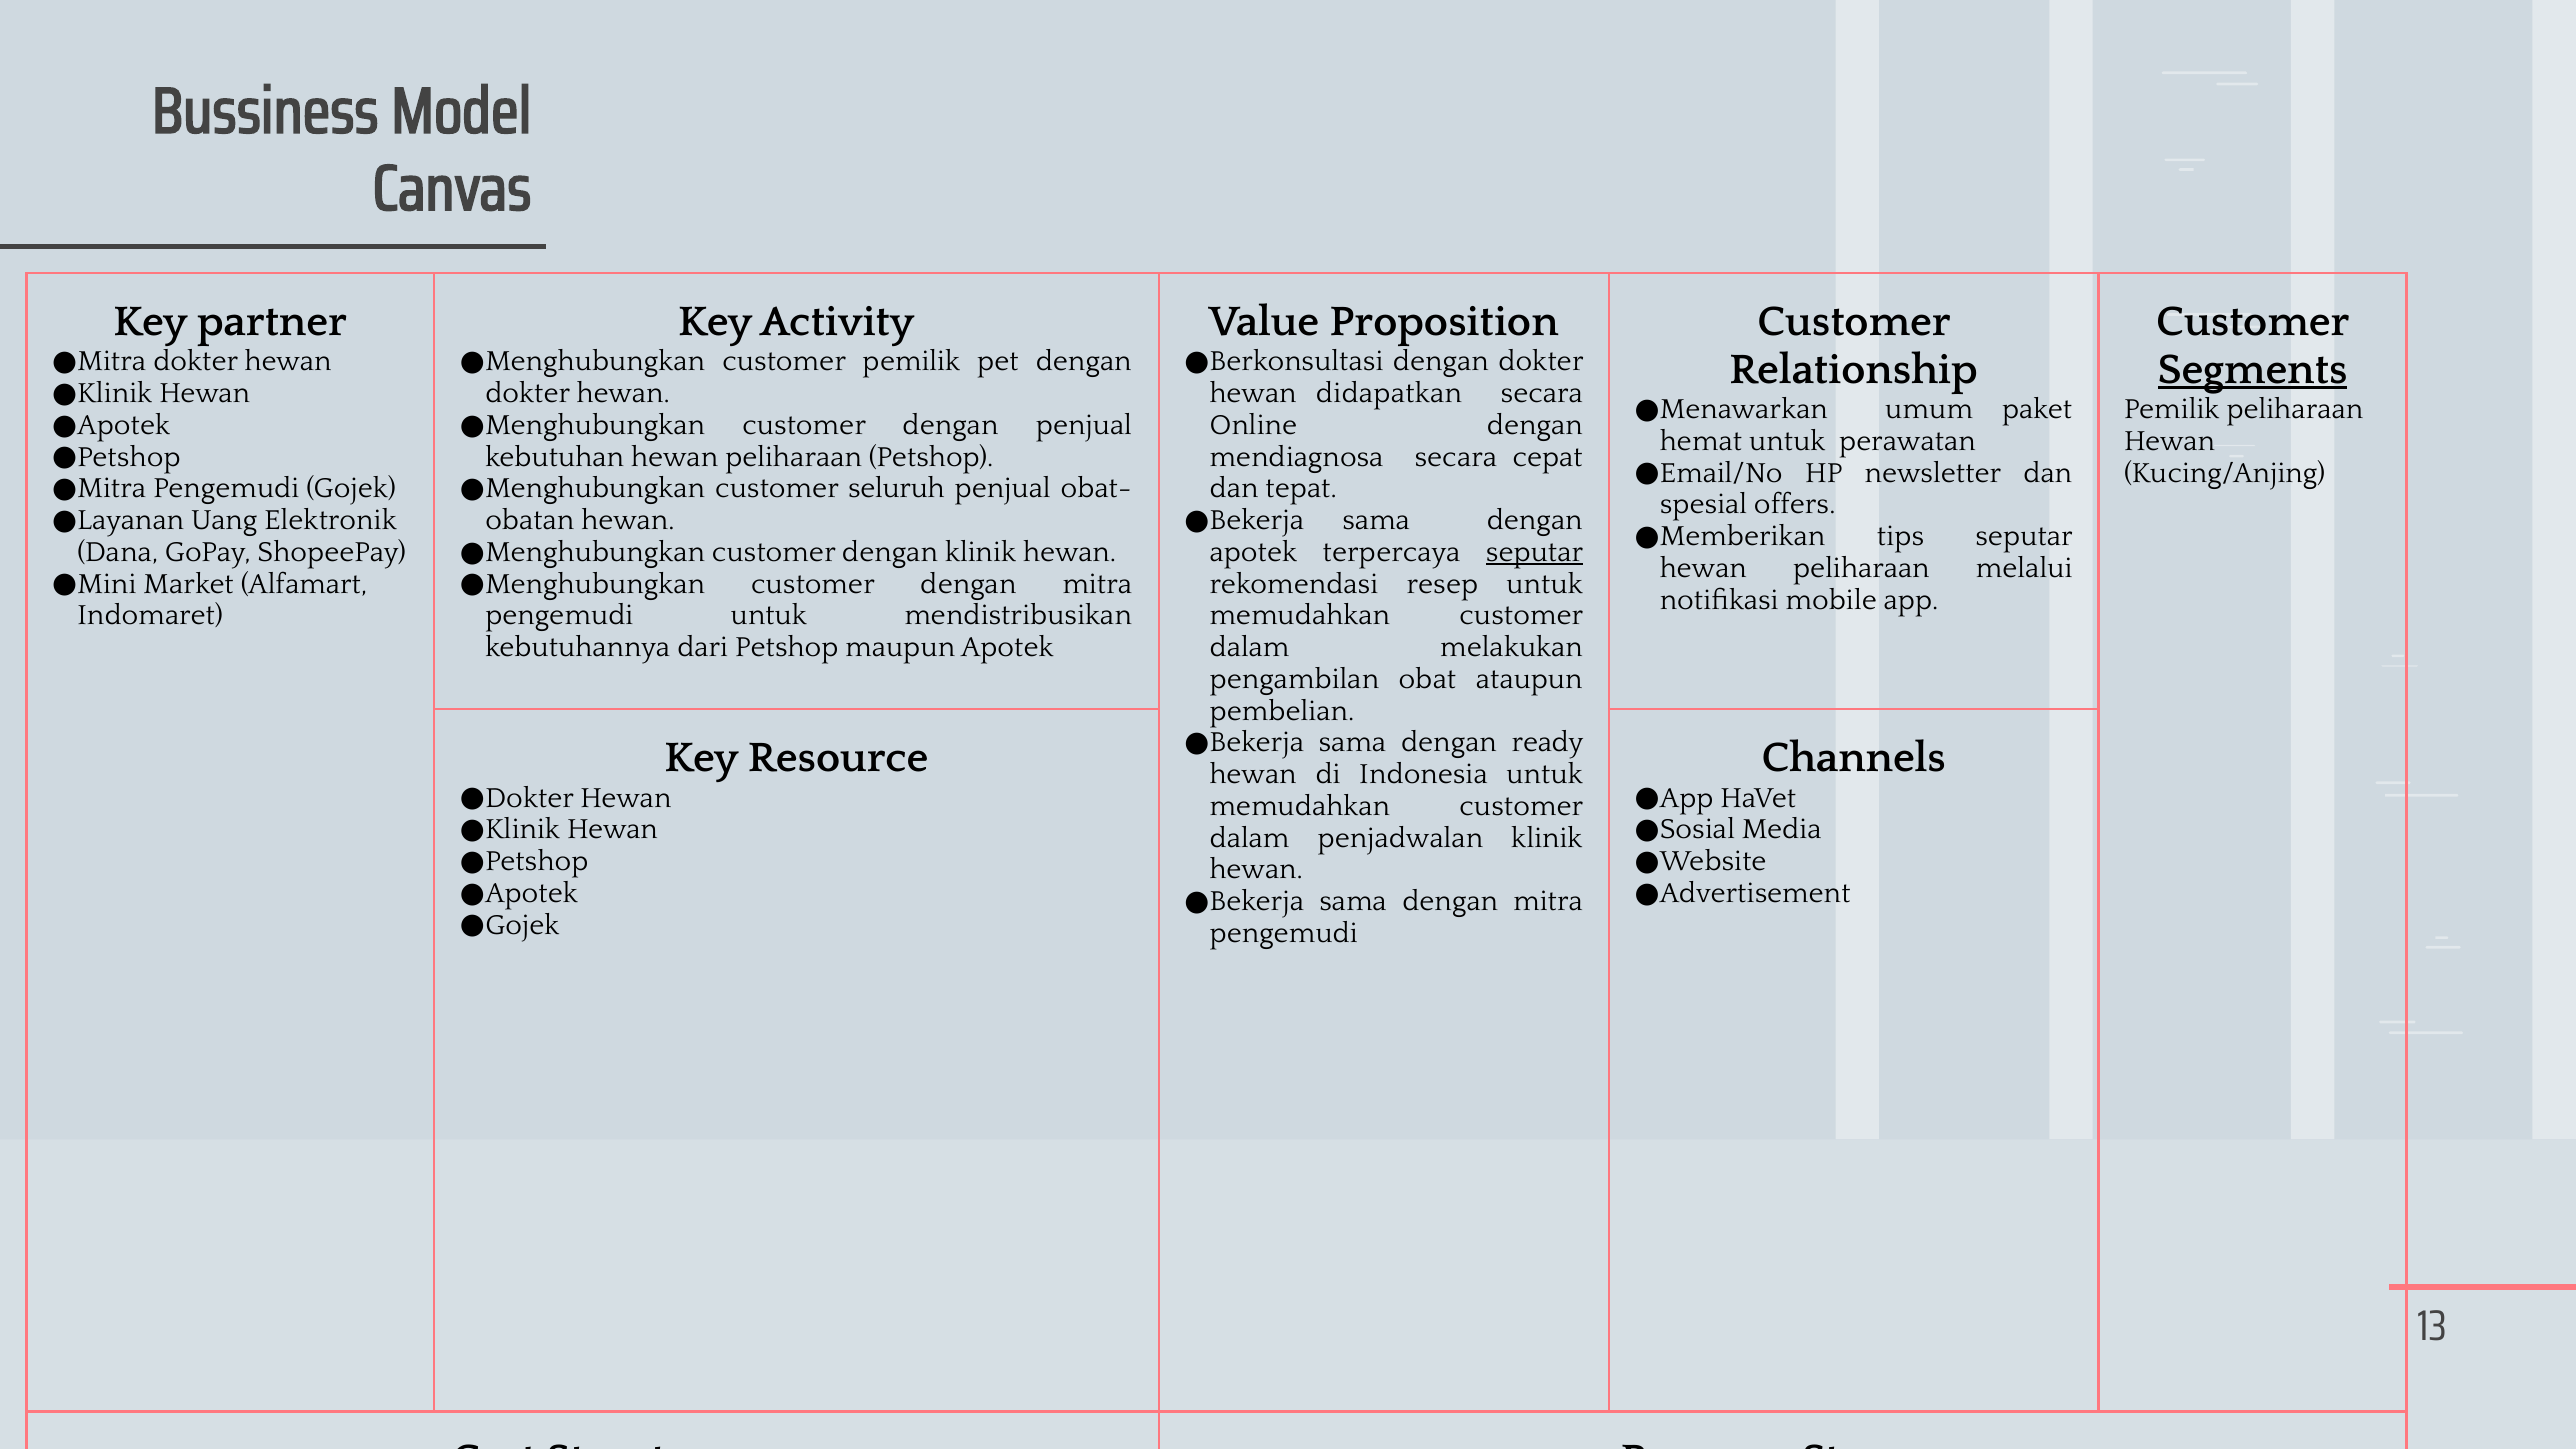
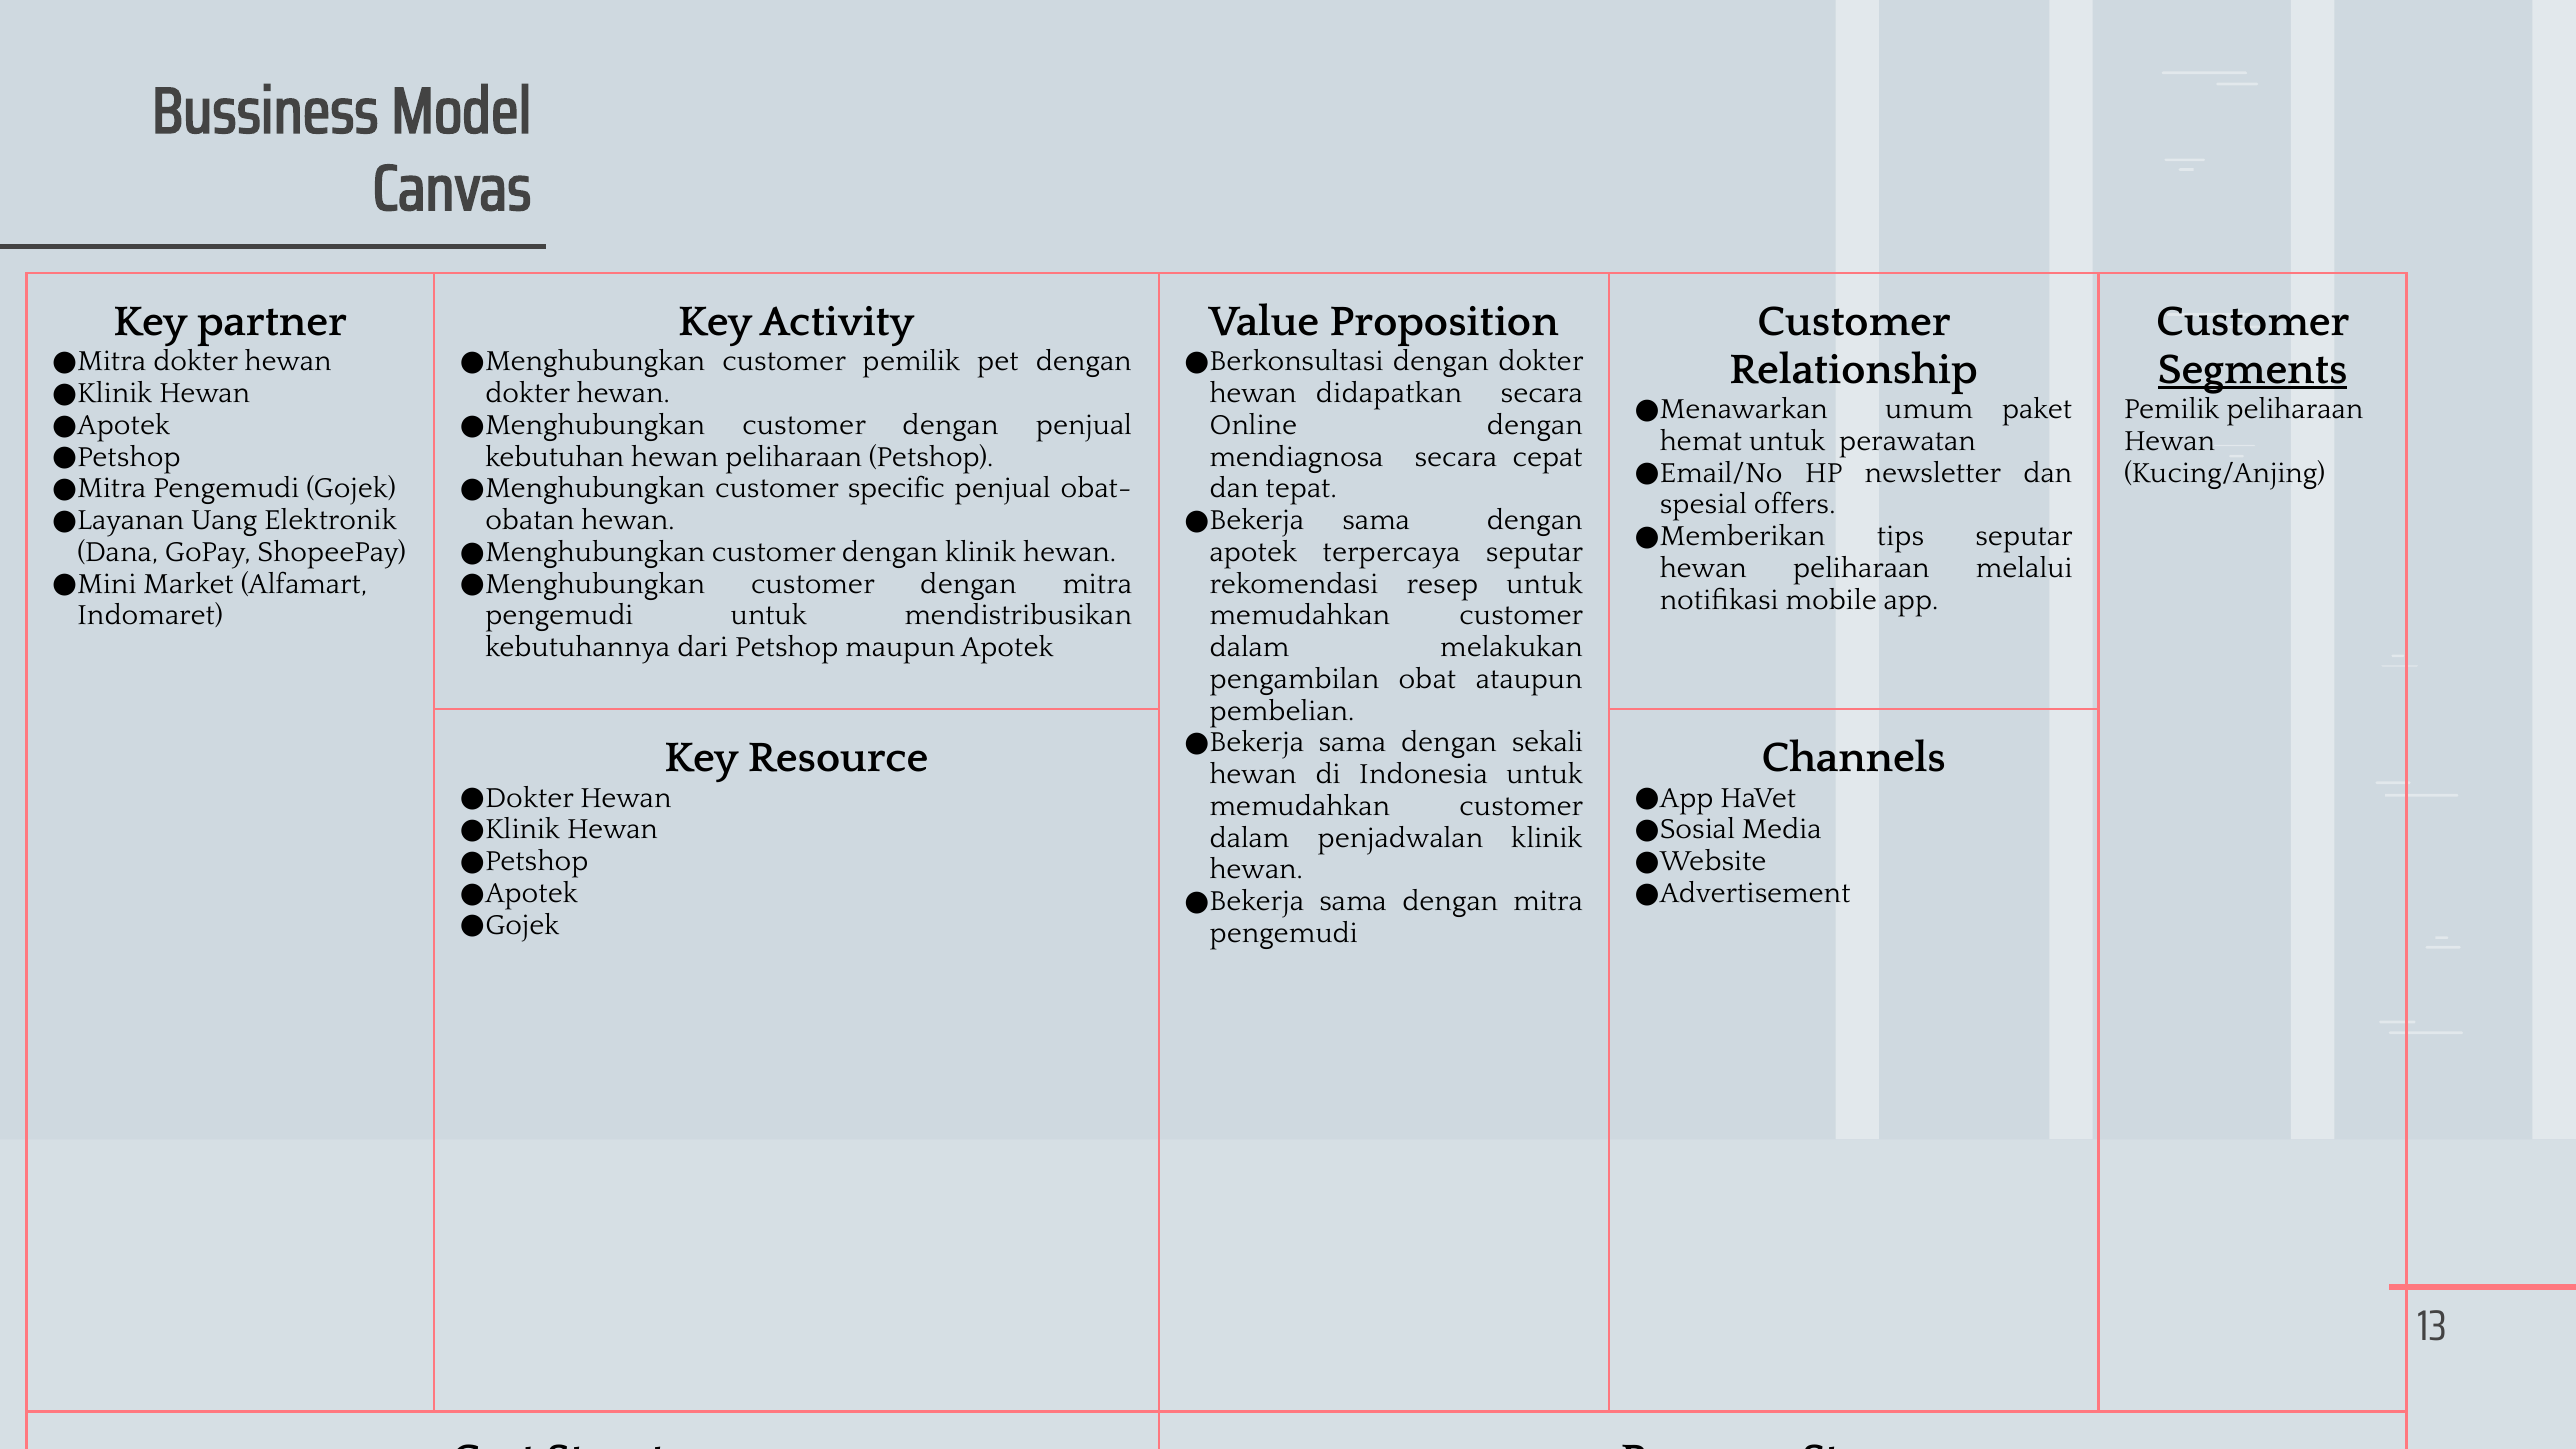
seluruh: seluruh -> specific
seputar at (1535, 552) underline: present -> none
ready: ready -> sekali
